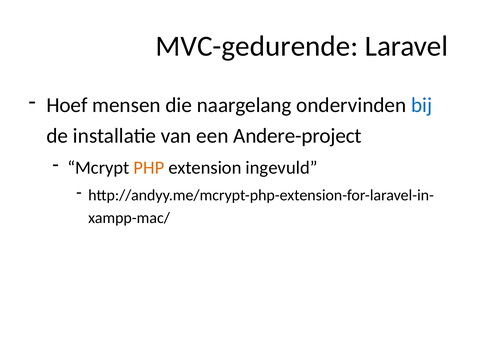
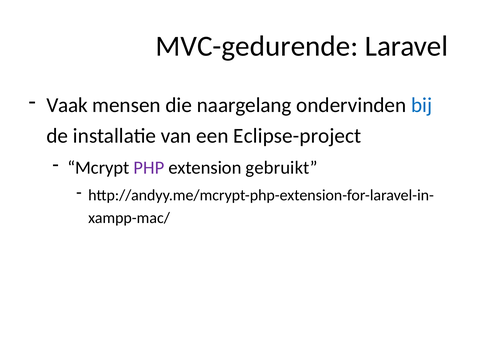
Hoef: Hoef -> Vaak
Andere-project: Andere-project -> Eclipse-project
PHP colour: orange -> purple
ingevuld: ingevuld -> gebruikt
